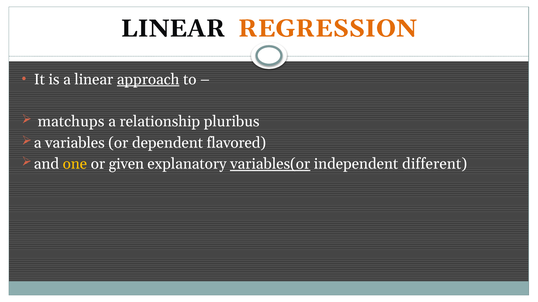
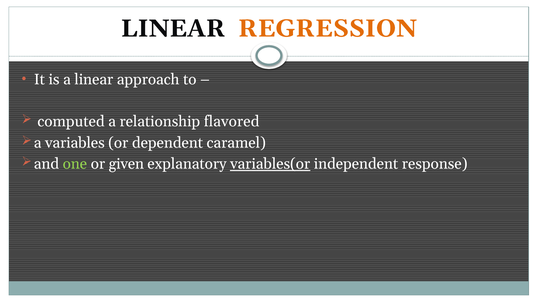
approach underline: present -> none
matchups: matchups -> computed
pluribus: pluribus -> flavored
flavored: flavored -> caramel
one colour: yellow -> light green
different: different -> response
